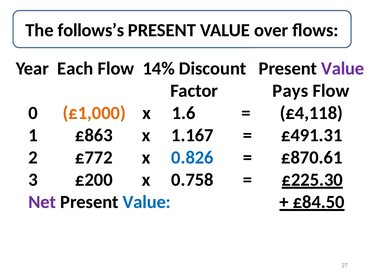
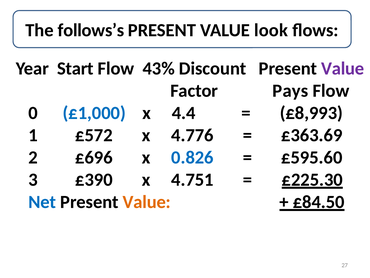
over: over -> look
Each: Each -> Start
14%: 14% -> 43%
£1,000 colour: orange -> blue
1.6: 1.6 -> 4.4
£4,118: £4,118 -> £8,993
£863: £863 -> £572
1.167: 1.167 -> 4.776
£491.31: £491.31 -> £363.69
£772: £772 -> £696
£870.61: £870.61 -> £595.60
£200: £200 -> £390
0.758: 0.758 -> 4.751
Net colour: purple -> blue
Value at (147, 202) colour: blue -> orange
